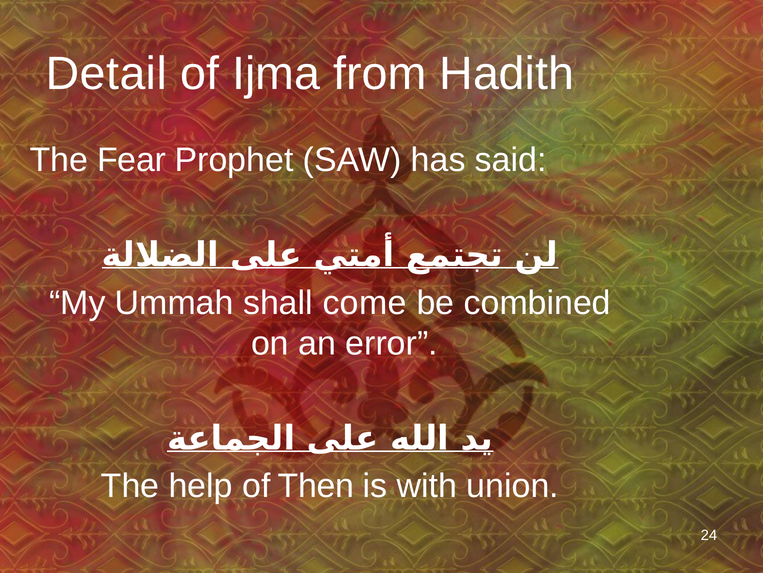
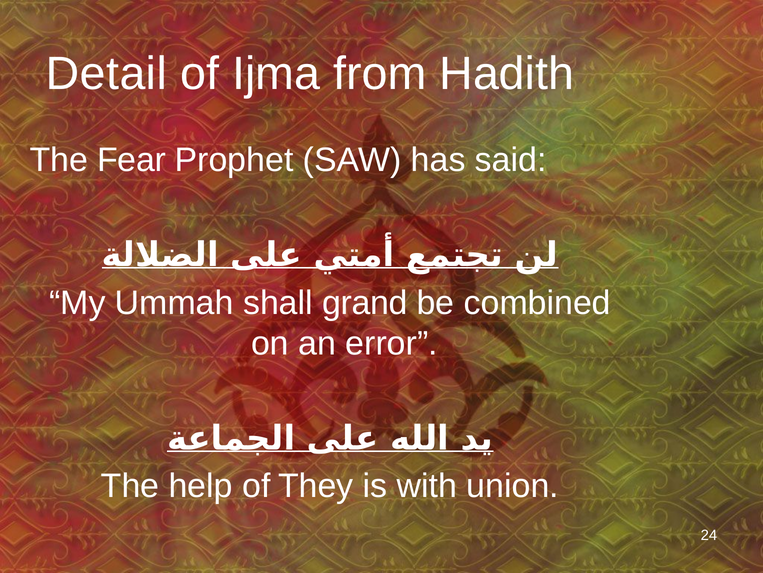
come: come -> grand
Then: Then -> They
